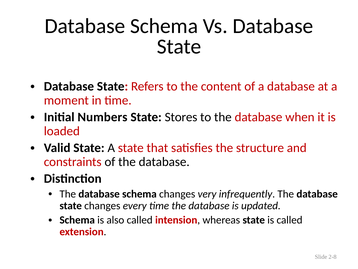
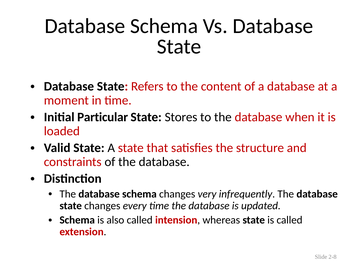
Numbers: Numbers -> Particular
